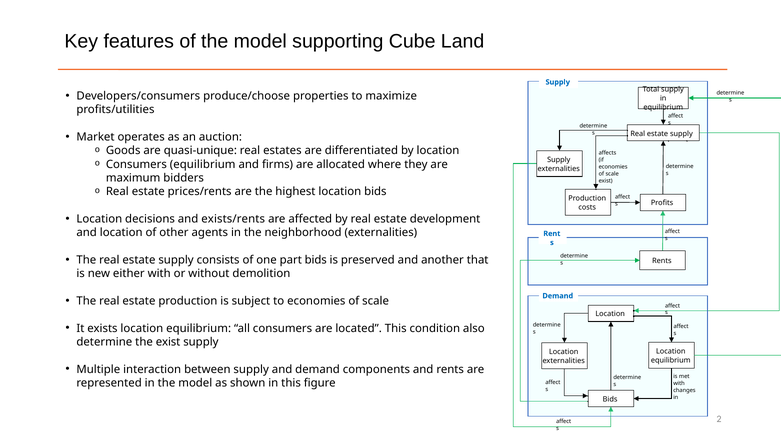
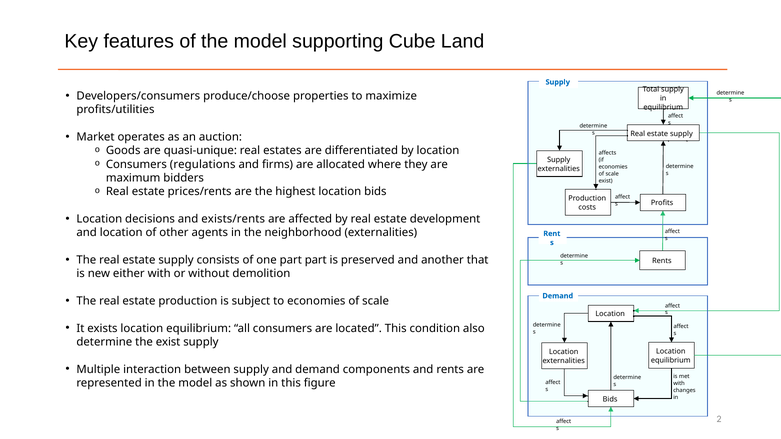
Consumers equilibrium: equilibrium -> regulations
part bids: bids -> part
